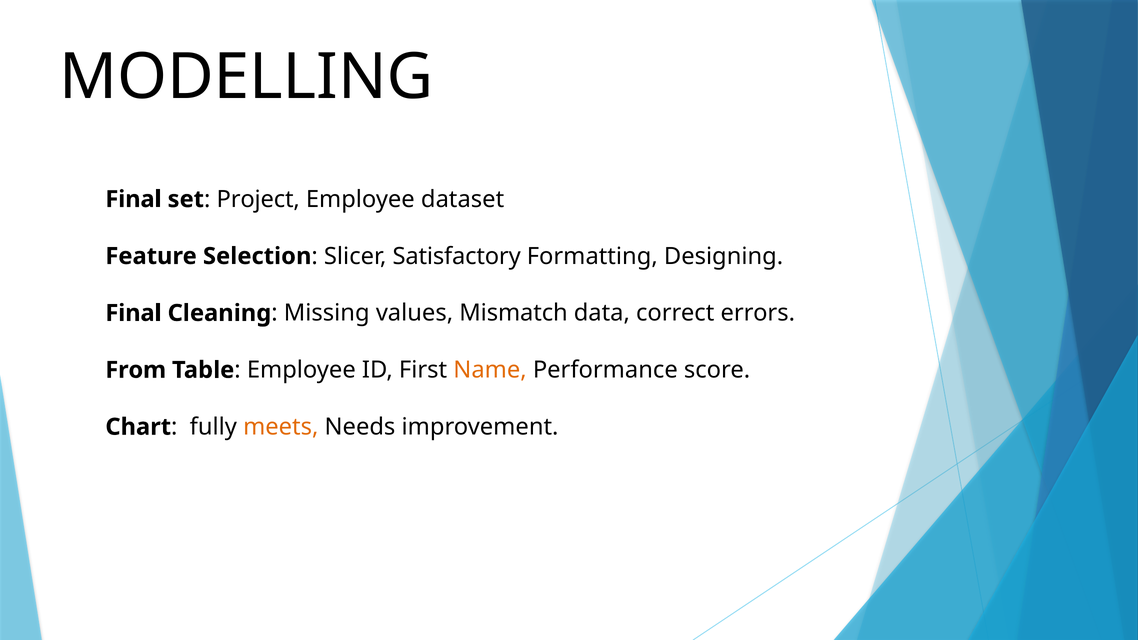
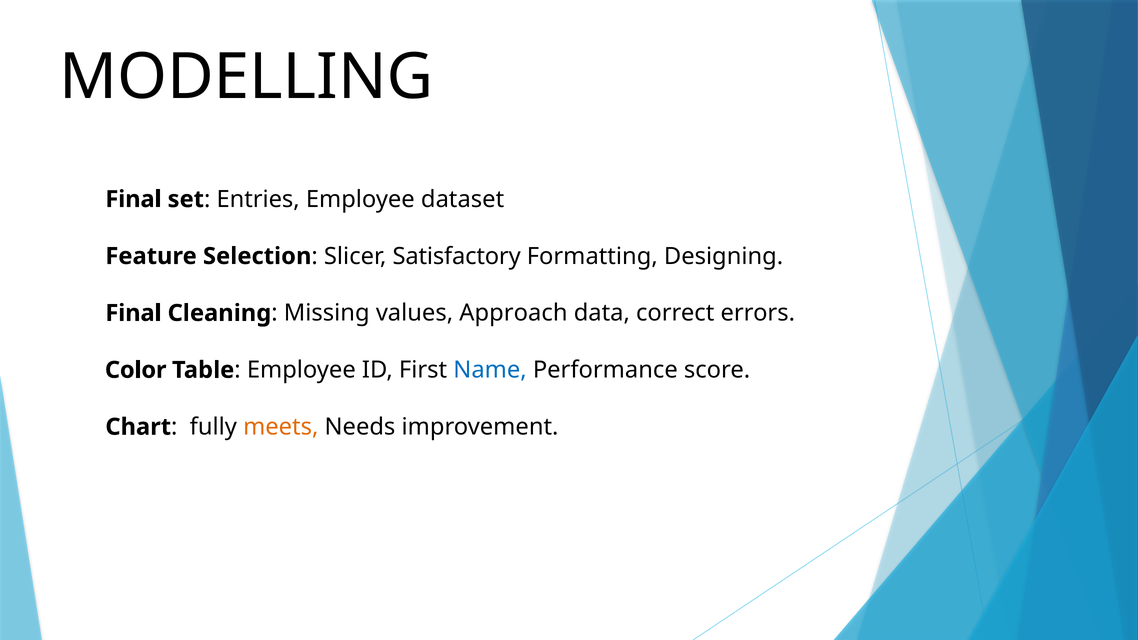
Project: Project -> Entries
Mismatch: Mismatch -> Approach
From: From -> Color
Name colour: orange -> blue
